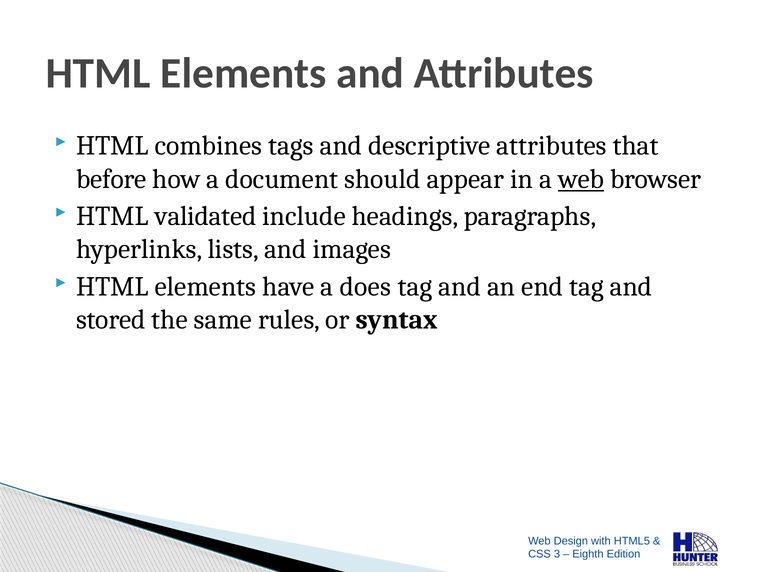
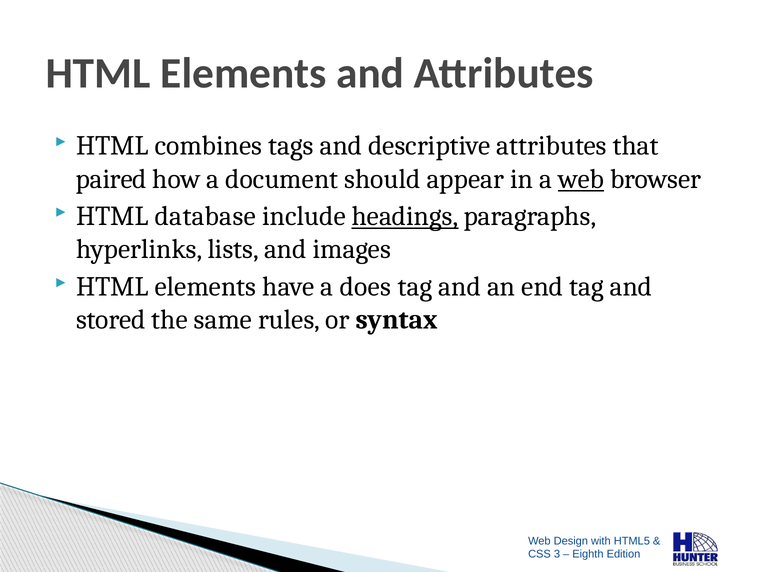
before: before -> paired
validated: validated -> database
headings underline: none -> present
